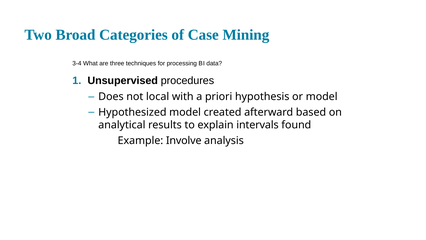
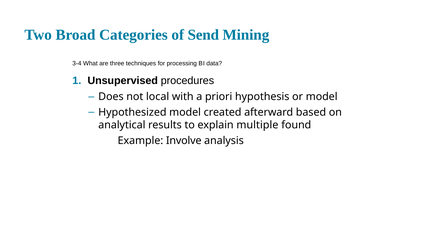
Case: Case -> Send
intervals: intervals -> multiple
